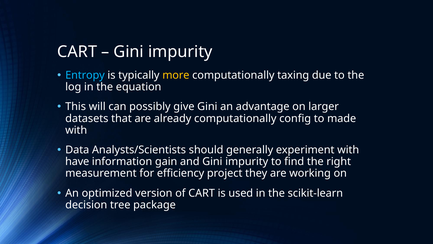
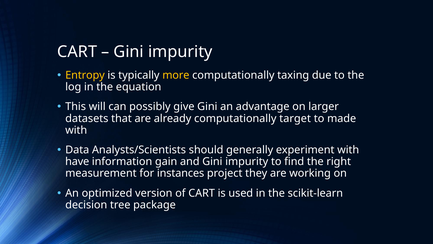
Entropy colour: light blue -> yellow
config: config -> target
efficiency: efficiency -> instances
